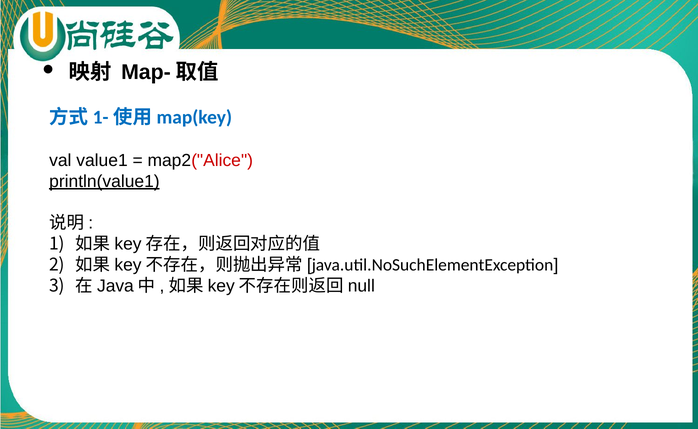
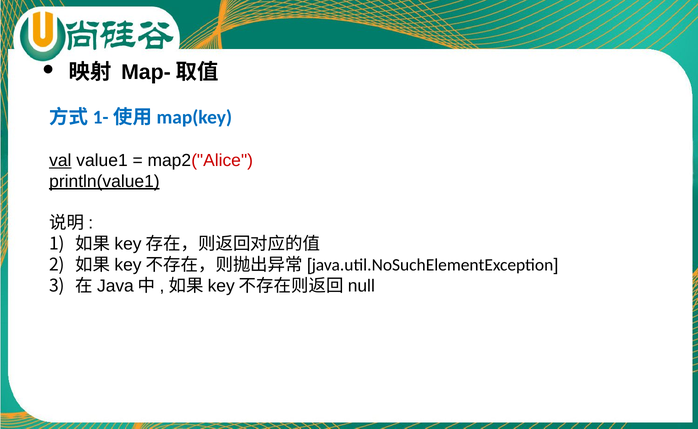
val underline: none -> present
